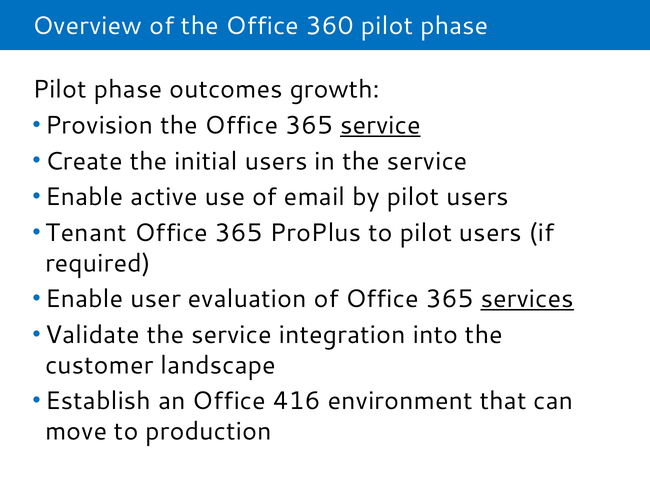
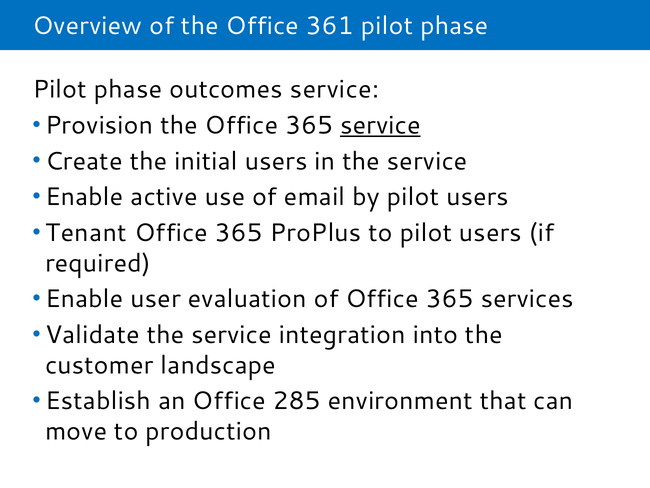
360: 360 -> 361
outcomes growth: growth -> service
services underline: present -> none
416: 416 -> 285
